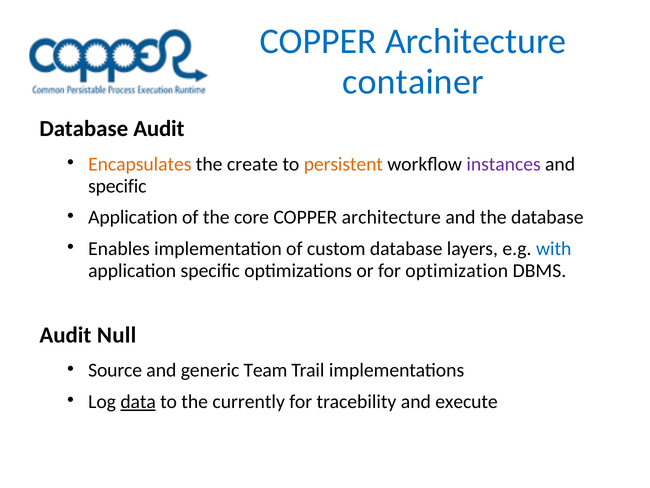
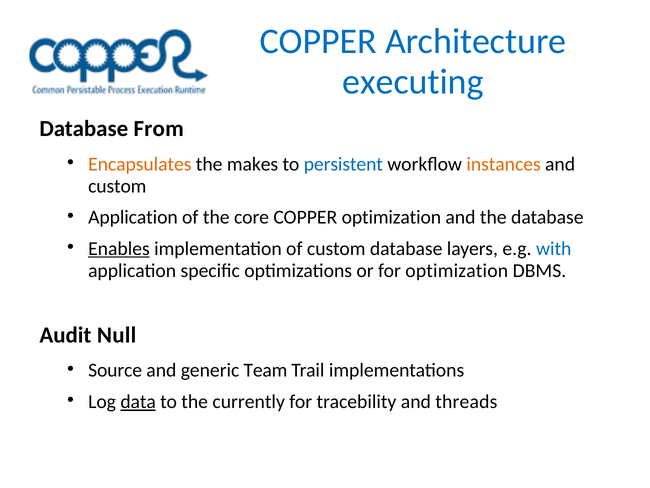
container: container -> executing
Database Audit: Audit -> From
create: create -> makes
persistent colour: orange -> blue
instances colour: purple -> orange
specific at (117, 186): specific -> custom
core COPPER architecture: architecture -> optimization
Enables underline: none -> present
execute: execute -> threads
